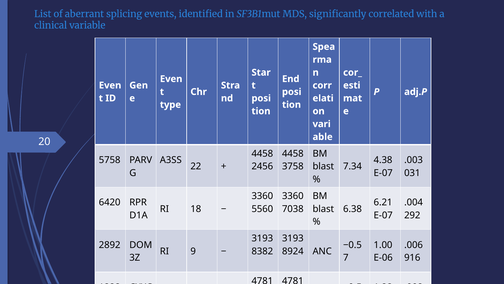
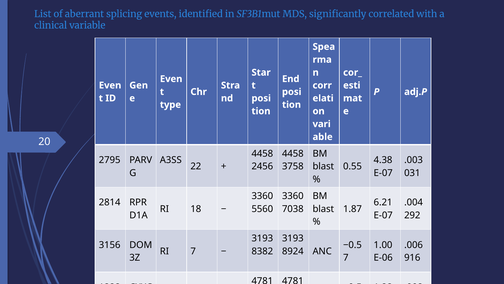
5758: 5758 -> 2795
7.34: 7.34 -> 0.55
6420: 6420 -> 2814
6.38: 6.38 -> 1.87
2892: 2892 -> 3156
RI 9: 9 -> 7
